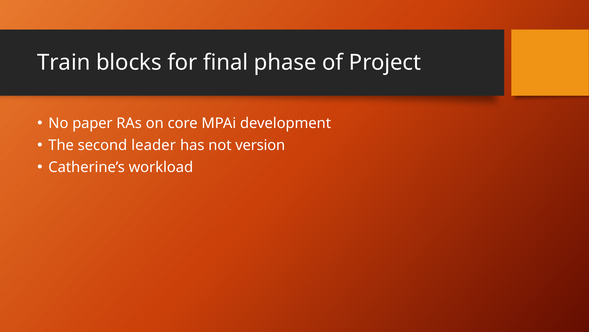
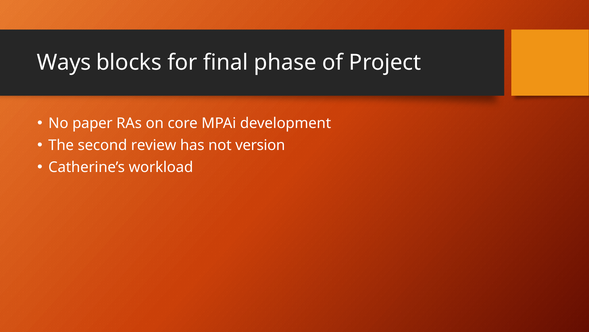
Train: Train -> Ways
leader: leader -> review
